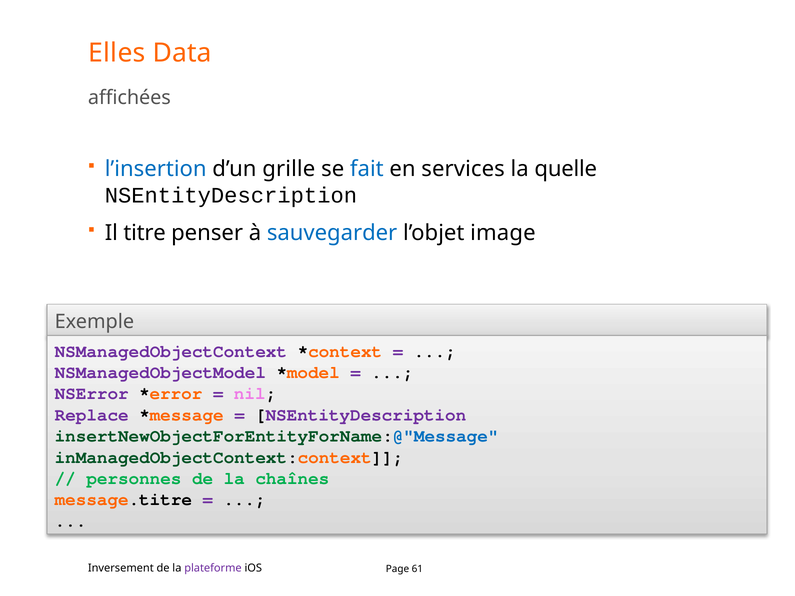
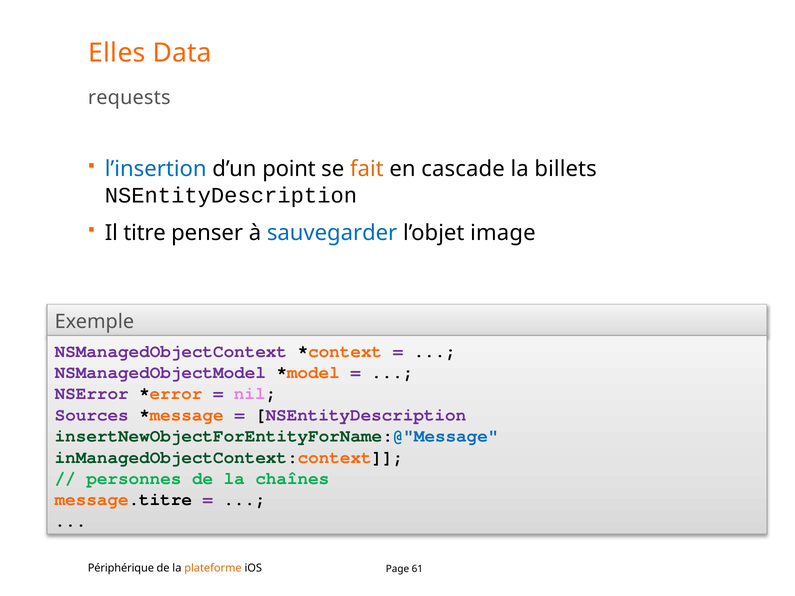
affichées: affichées -> requests
grille: grille -> point
fait colour: blue -> orange
services: services -> cascade
quelle: quelle -> billets
Replace: Replace -> Sources
Inversement: Inversement -> Périphérique
plateforme colour: purple -> orange
